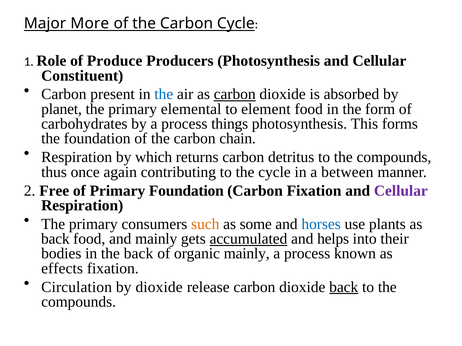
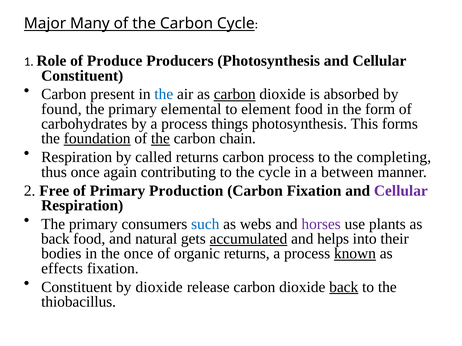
More: More -> Many
planet: planet -> found
foundation at (97, 139) underline: none -> present
the at (160, 139) underline: none -> present
which: which -> called
carbon detritus: detritus -> process
compounds at (394, 157): compounds -> completing
Primary Foundation: Foundation -> Production
such colour: orange -> blue
some: some -> webs
horses colour: blue -> purple
and mainly: mainly -> natural
the back: back -> once
organic mainly: mainly -> returns
known underline: none -> present
Circulation at (77, 287): Circulation -> Constituent
compounds at (79, 302): compounds -> thiobacillus
